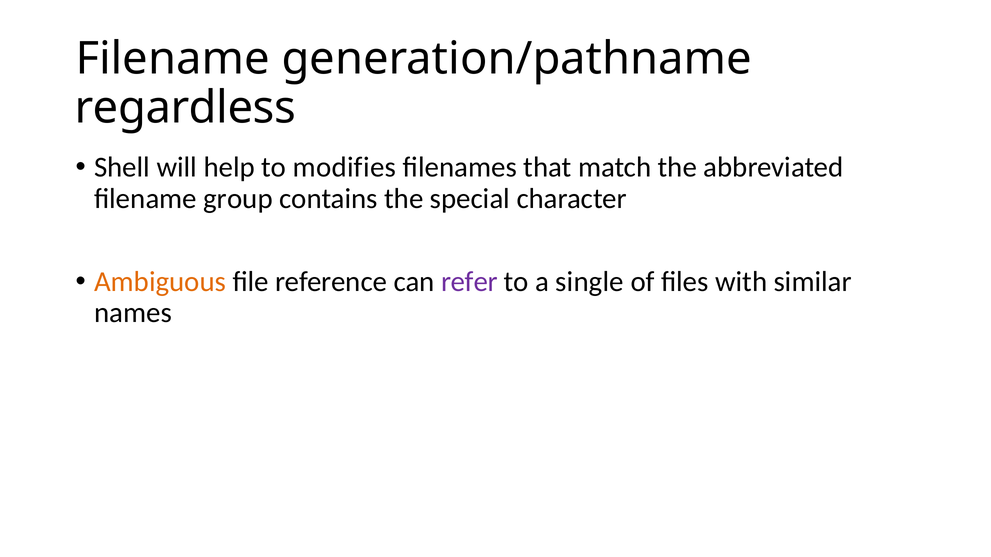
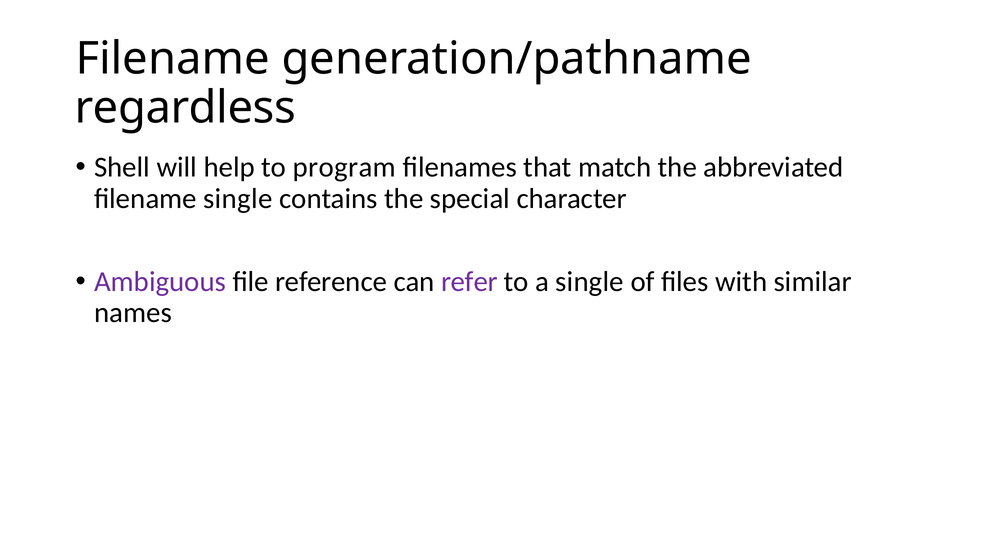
modifies: modifies -> program
filename group: group -> single
Ambiguous colour: orange -> purple
